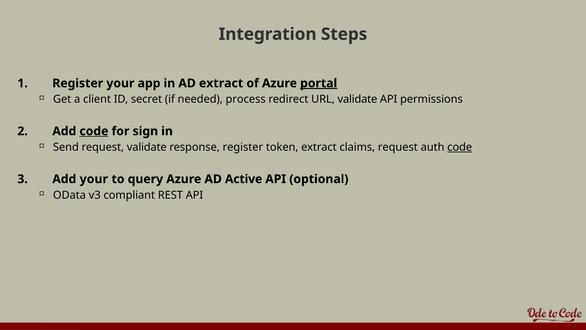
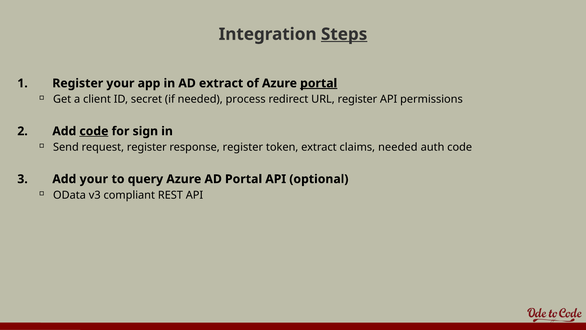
Steps underline: none -> present
URL validate: validate -> register
request validate: validate -> register
claims request: request -> needed
code at (460, 147) underline: present -> none
AD Active: Active -> Portal
